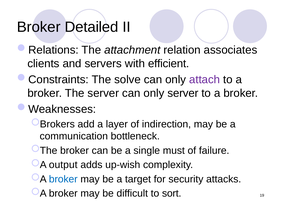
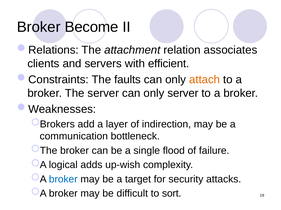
Detailed: Detailed -> Become
solve: solve -> faults
attach colour: purple -> orange
must: must -> flood
output: output -> logical
